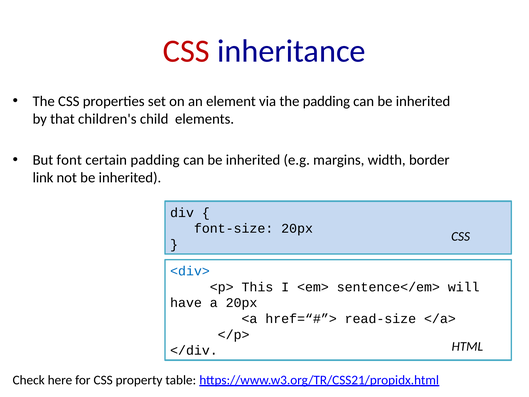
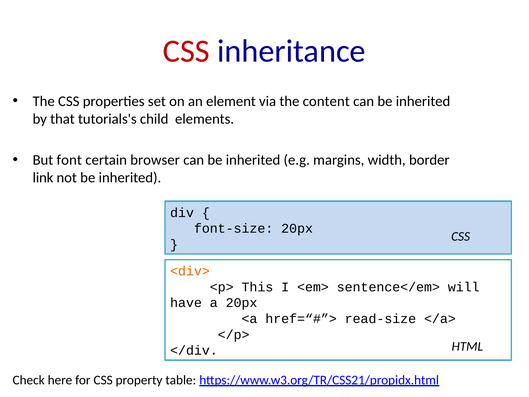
the padding: padding -> content
children's: children's -> tutorials's
certain padding: padding -> browser
<div> colour: blue -> orange
